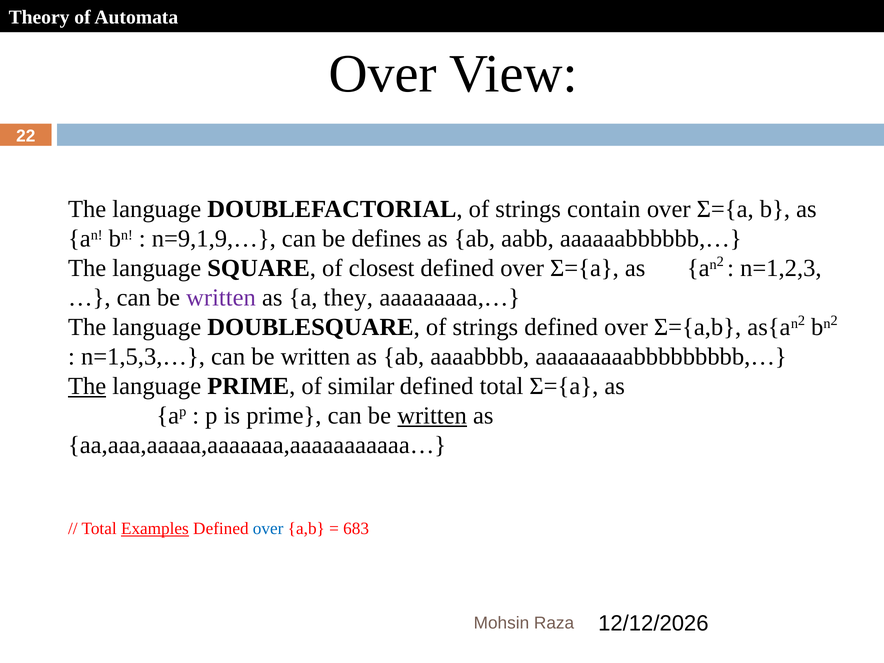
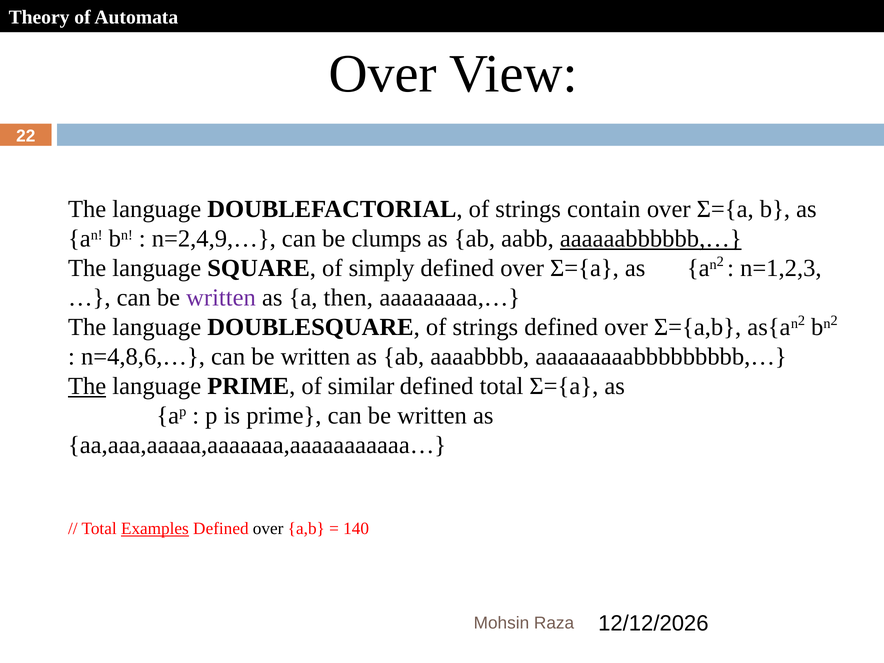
n=9,1,9,…: n=9,1,9,… -> n=2,4,9,…
defines: defines -> clumps
aaaaaabbbbbb,… underline: none -> present
closest: closest -> simply
they: they -> then
n=1,5,3,…: n=1,5,3,… -> n=4,8,6,…
written at (432, 416) underline: present -> none
over at (268, 529) colour: blue -> black
683: 683 -> 140
